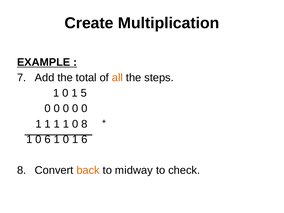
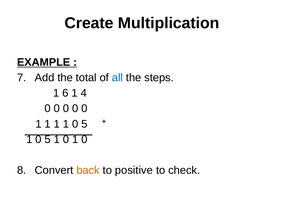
all colour: orange -> blue
0 at (65, 93): 0 -> 6
5: 5 -> 4
1 1 0 8: 8 -> 5
6 at (48, 139): 6 -> 5
0 1 6: 6 -> 0
midway: midway -> positive
